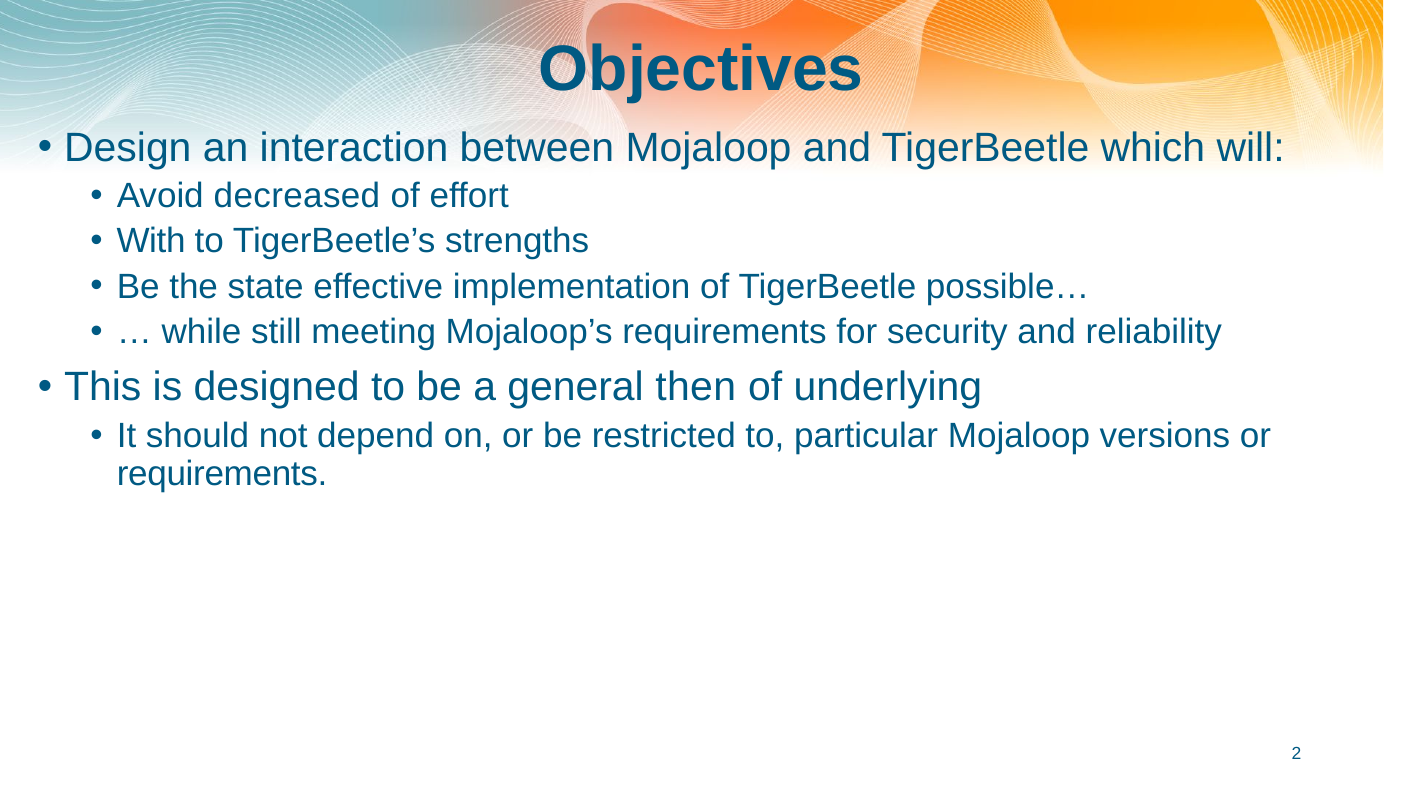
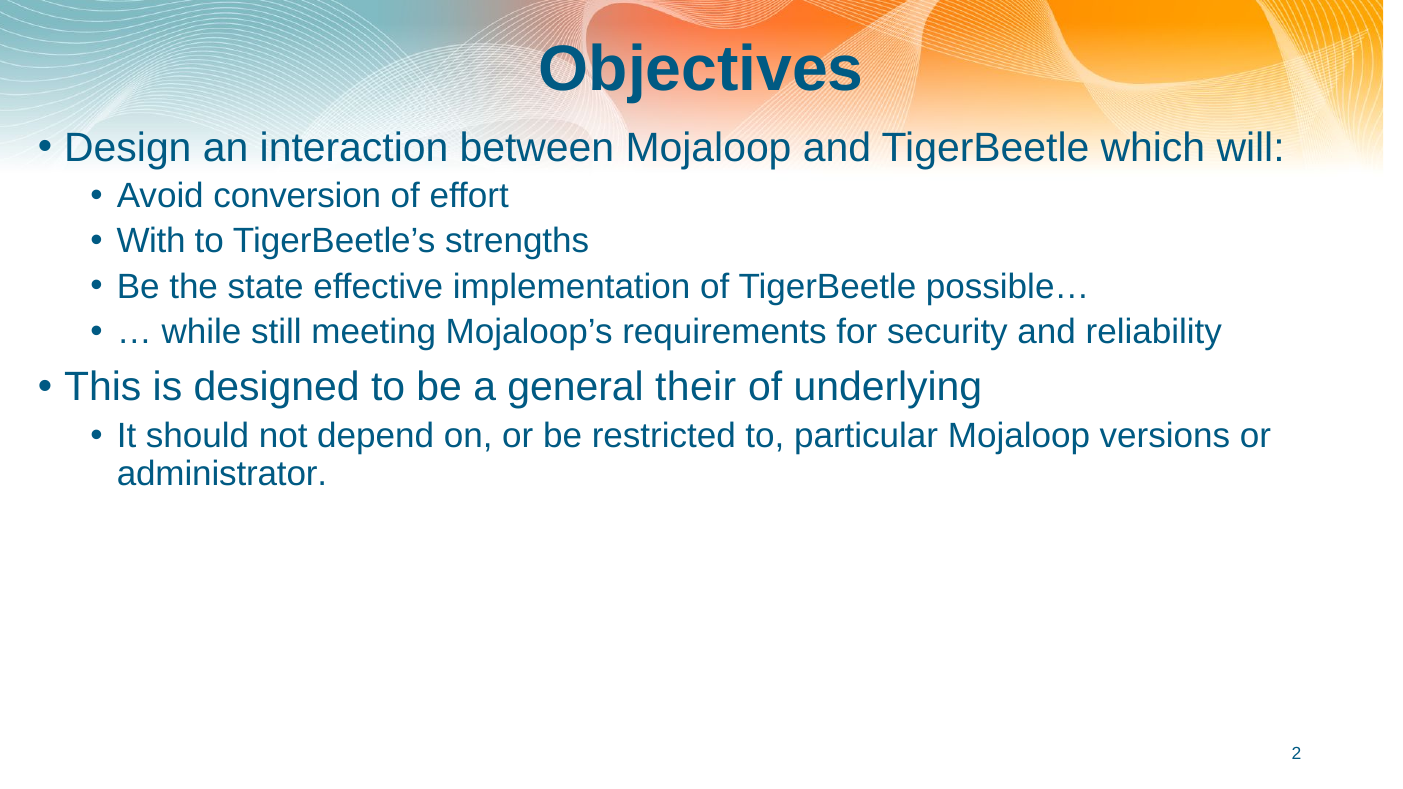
decreased: decreased -> conversion
then: then -> their
requirements at (222, 474): requirements -> administrator
